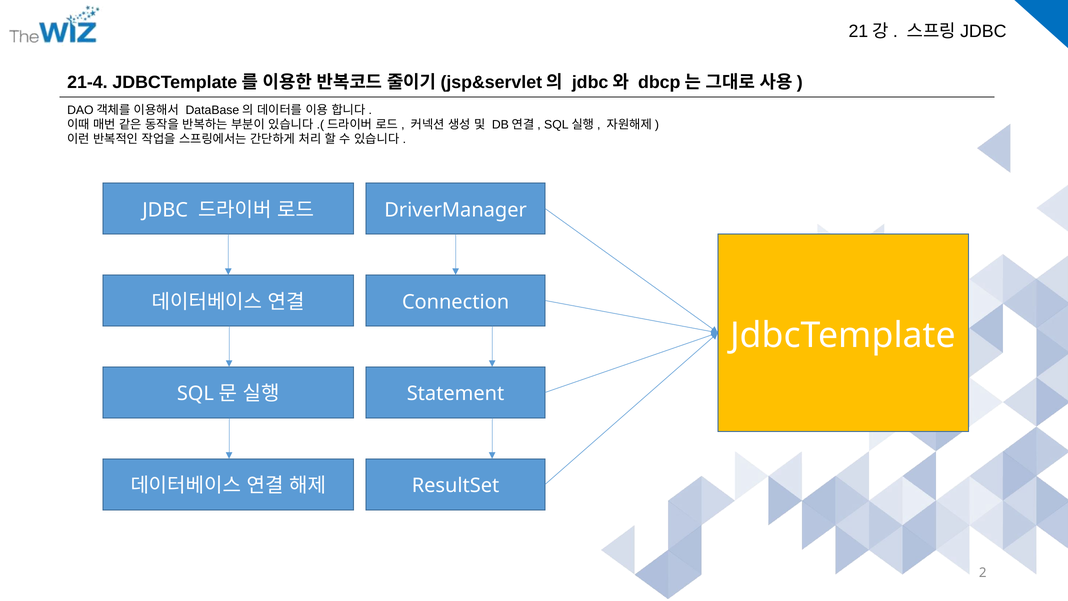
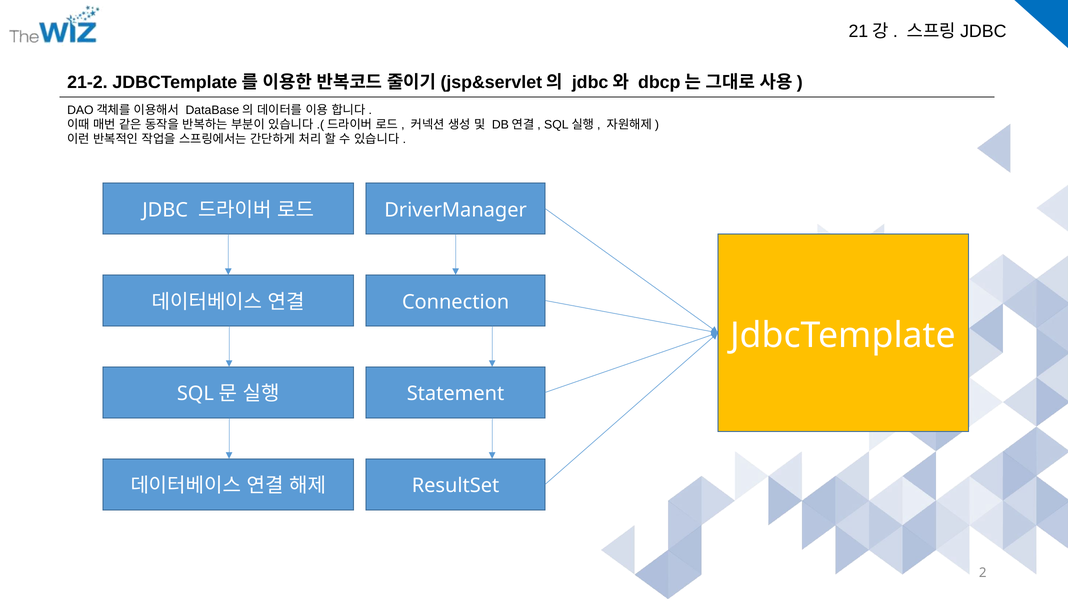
21-4: 21-4 -> 21-2
